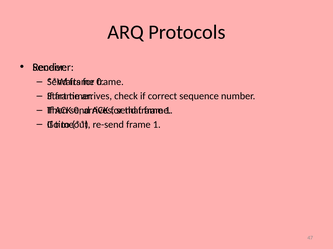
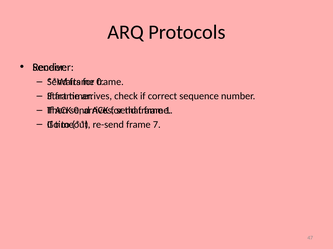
re-send frame 1: 1 -> 7
